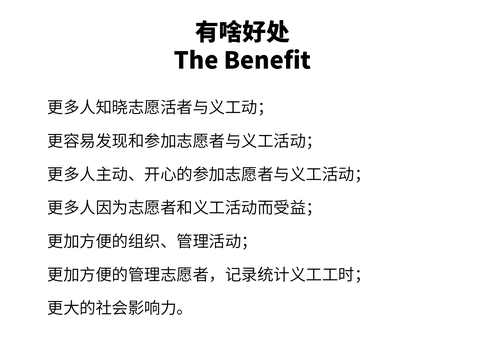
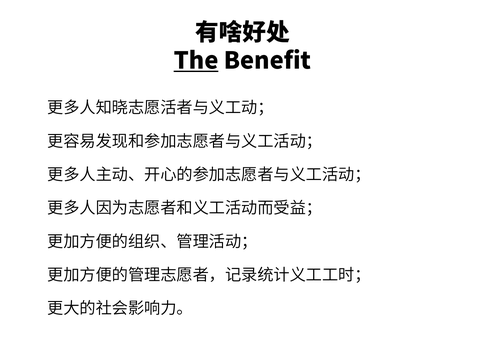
The underline: none -> present
